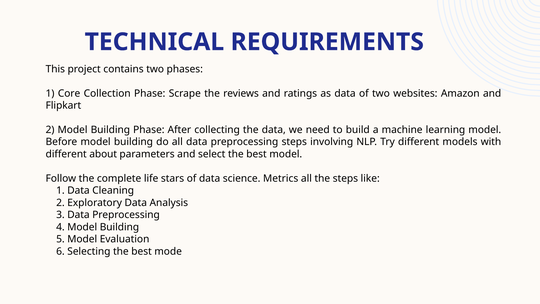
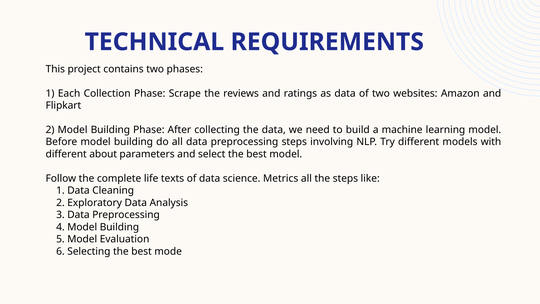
Core: Core -> Each
stars: stars -> texts
